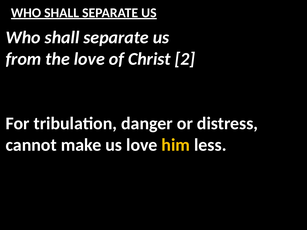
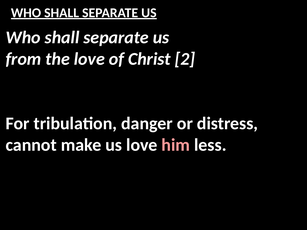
him colour: yellow -> pink
